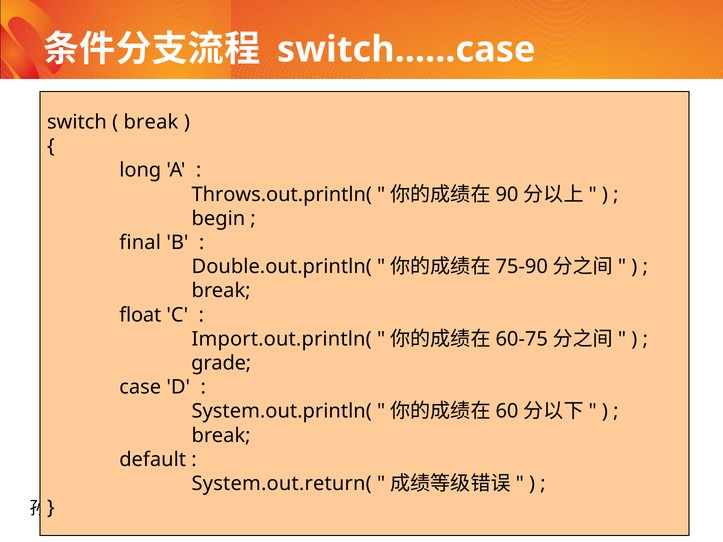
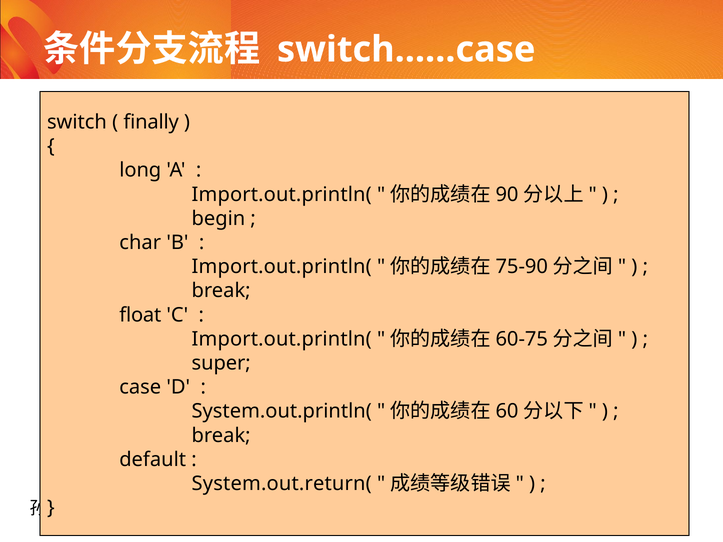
break at (151, 122): break -> finally
Throws.out.println( at (282, 194): Throws.out.println( -> Import.out.println(
final: final -> char
Double.out.println( at (282, 267): Double.out.println( -> Import.out.println(
grade: grade -> super
